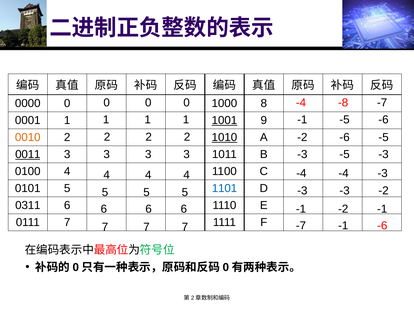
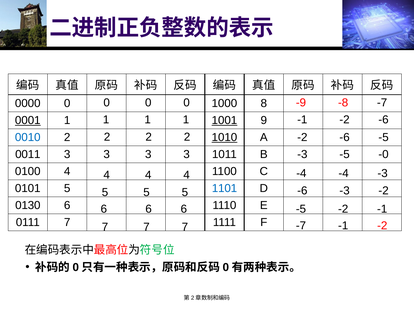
-4 at (301, 103): -4 -> -9
-5 at (344, 119): -5 -> -2
0001 underline: none -> present
0010 colour: orange -> blue
-3 -5 -3: -3 -> -0
0011 underline: present -> none
-3 at (302, 191): -3 -> -6
0311: 0311 -> 0130
-1 at (301, 209): -1 -> -5
-6 at (382, 225): -6 -> -2
